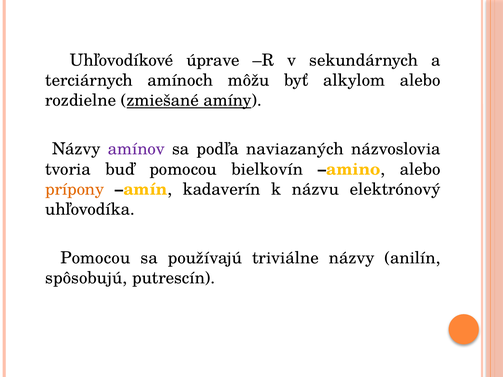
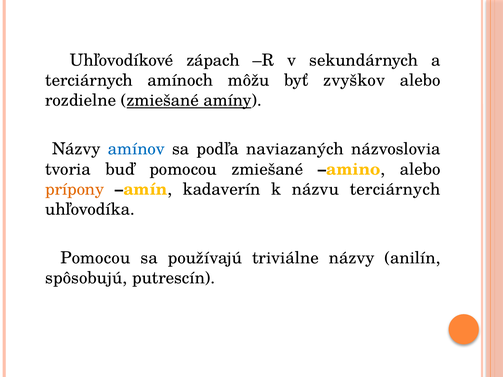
úprave: úprave -> zápach
alkylom: alkylom -> zvyškov
amínov colour: purple -> blue
pomocou bielkovín: bielkovín -> zmiešané
názvu elektrónový: elektrónový -> terciárnych
